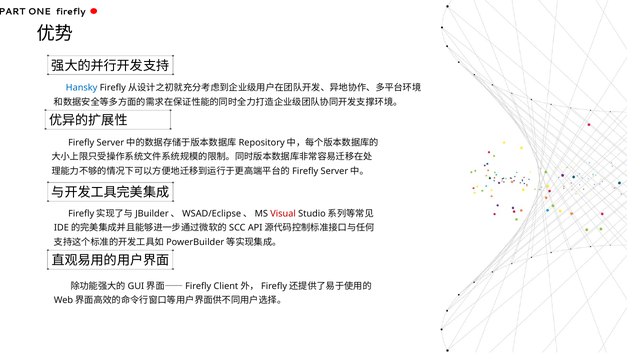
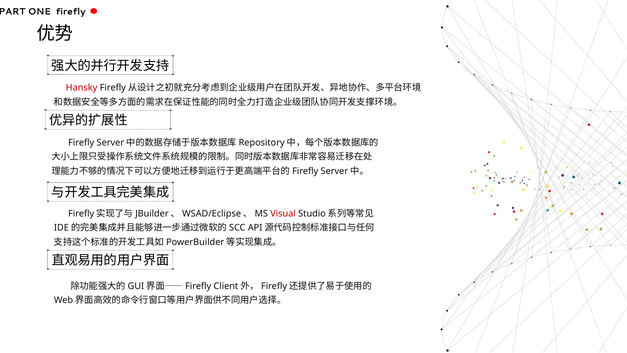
Hansky colour: blue -> red
